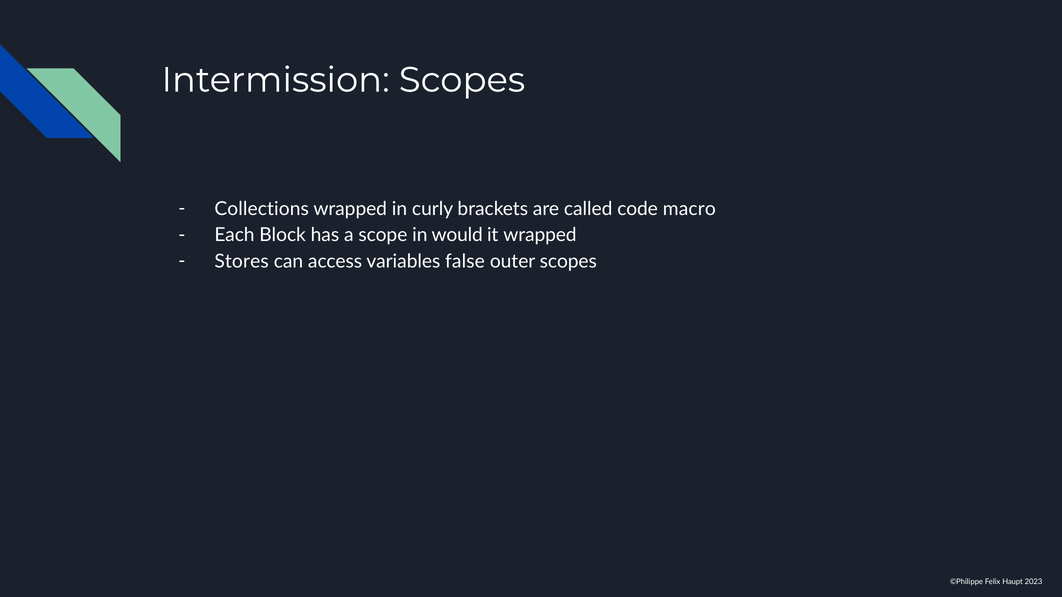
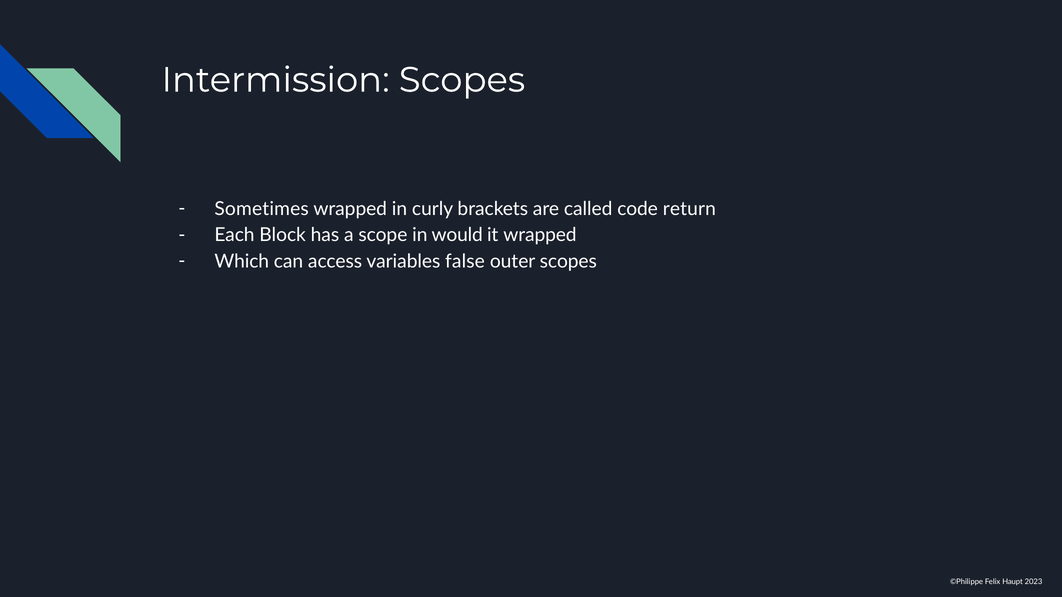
Collections: Collections -> Sometimes
macro: macro -> return
Stores: Stores -> Which
